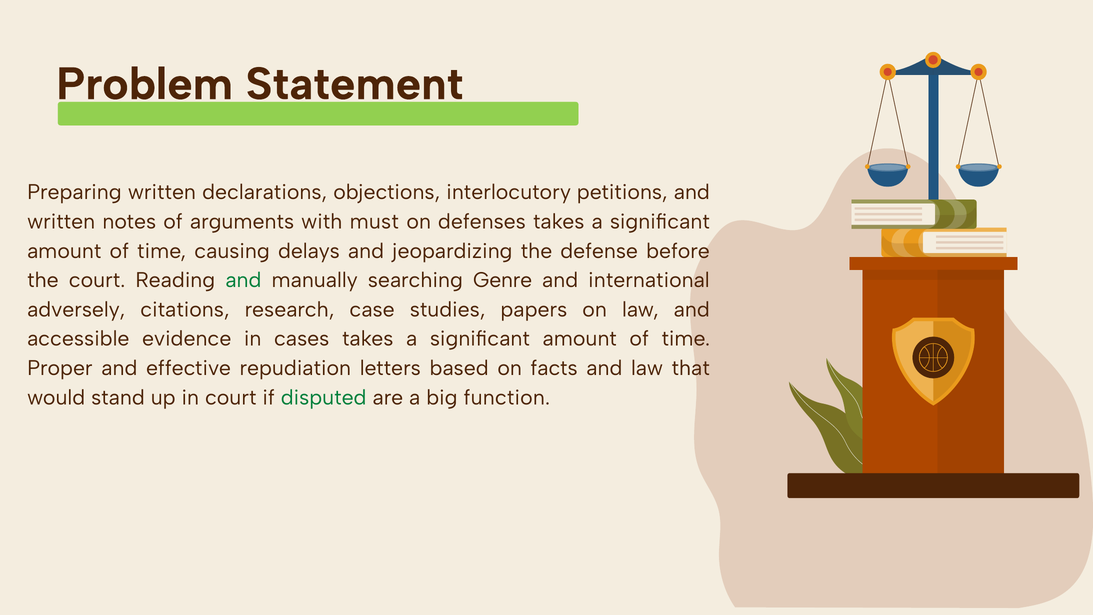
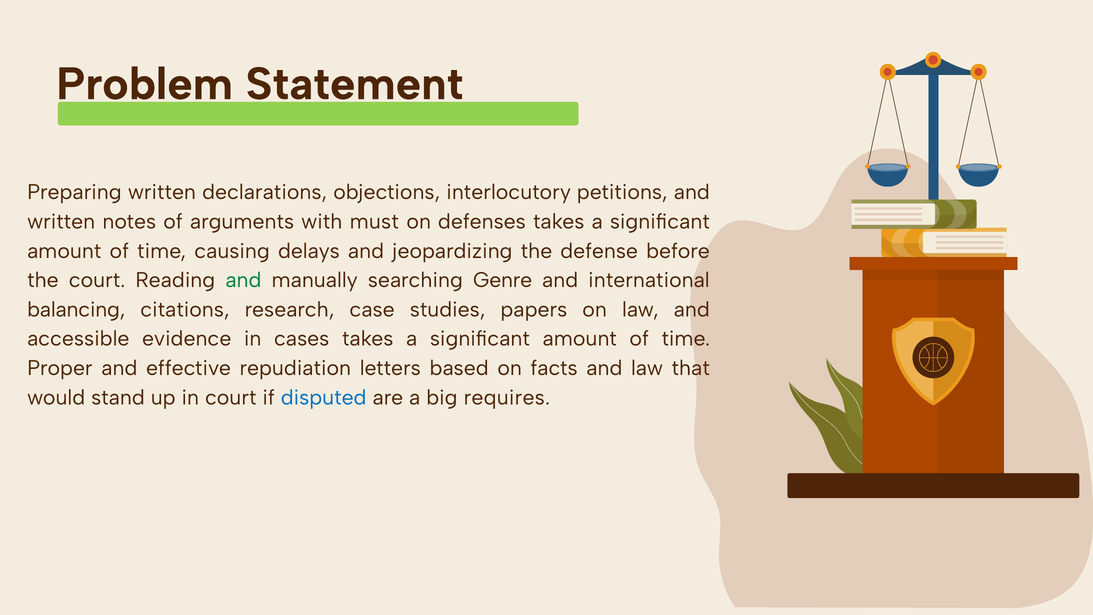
adversely: adversely -> balancing
disputed colour: green -> blue
function: function -> requires
